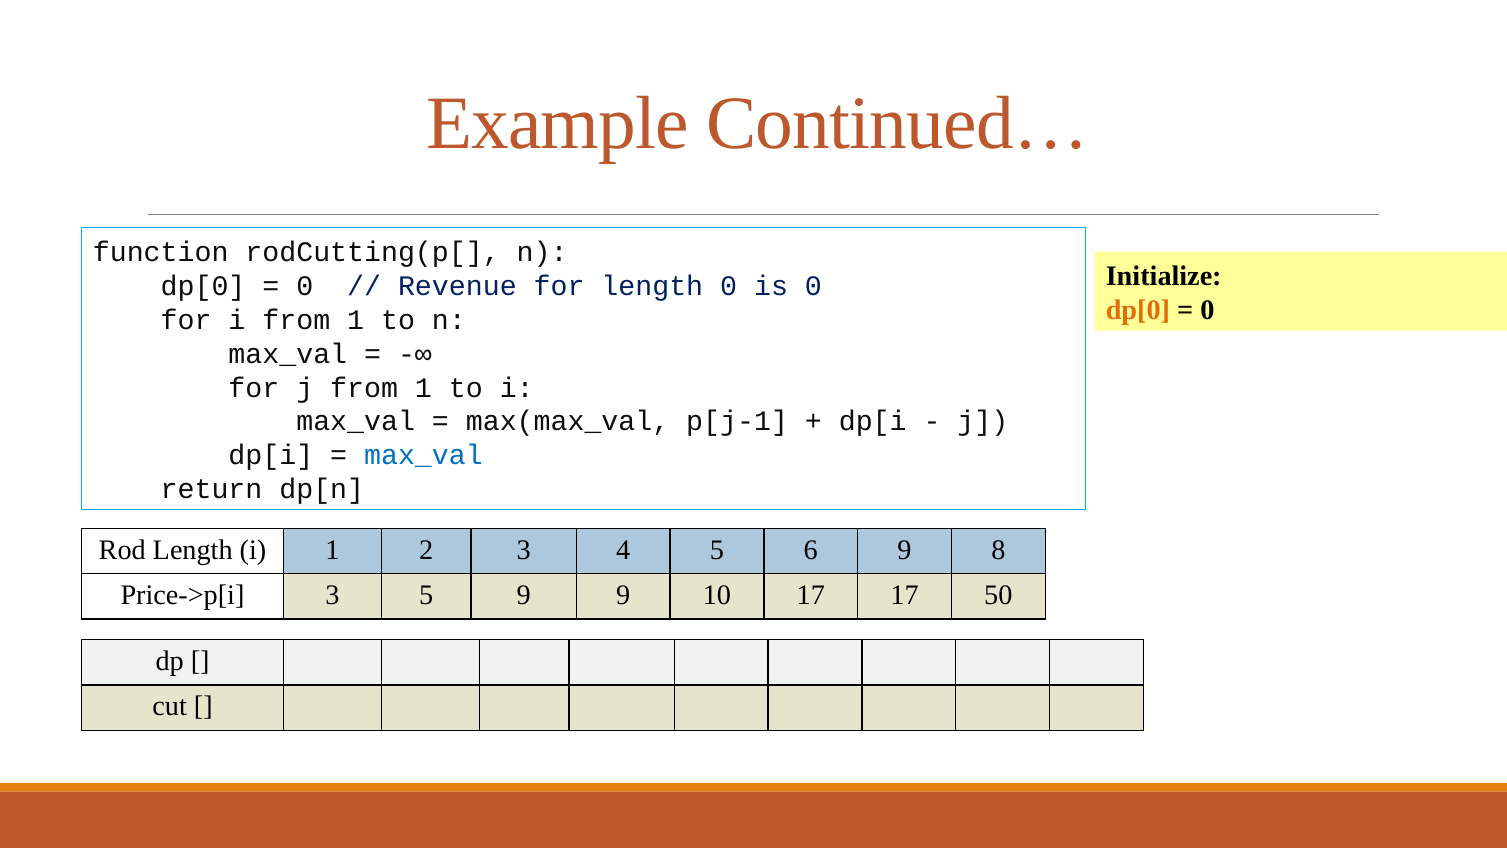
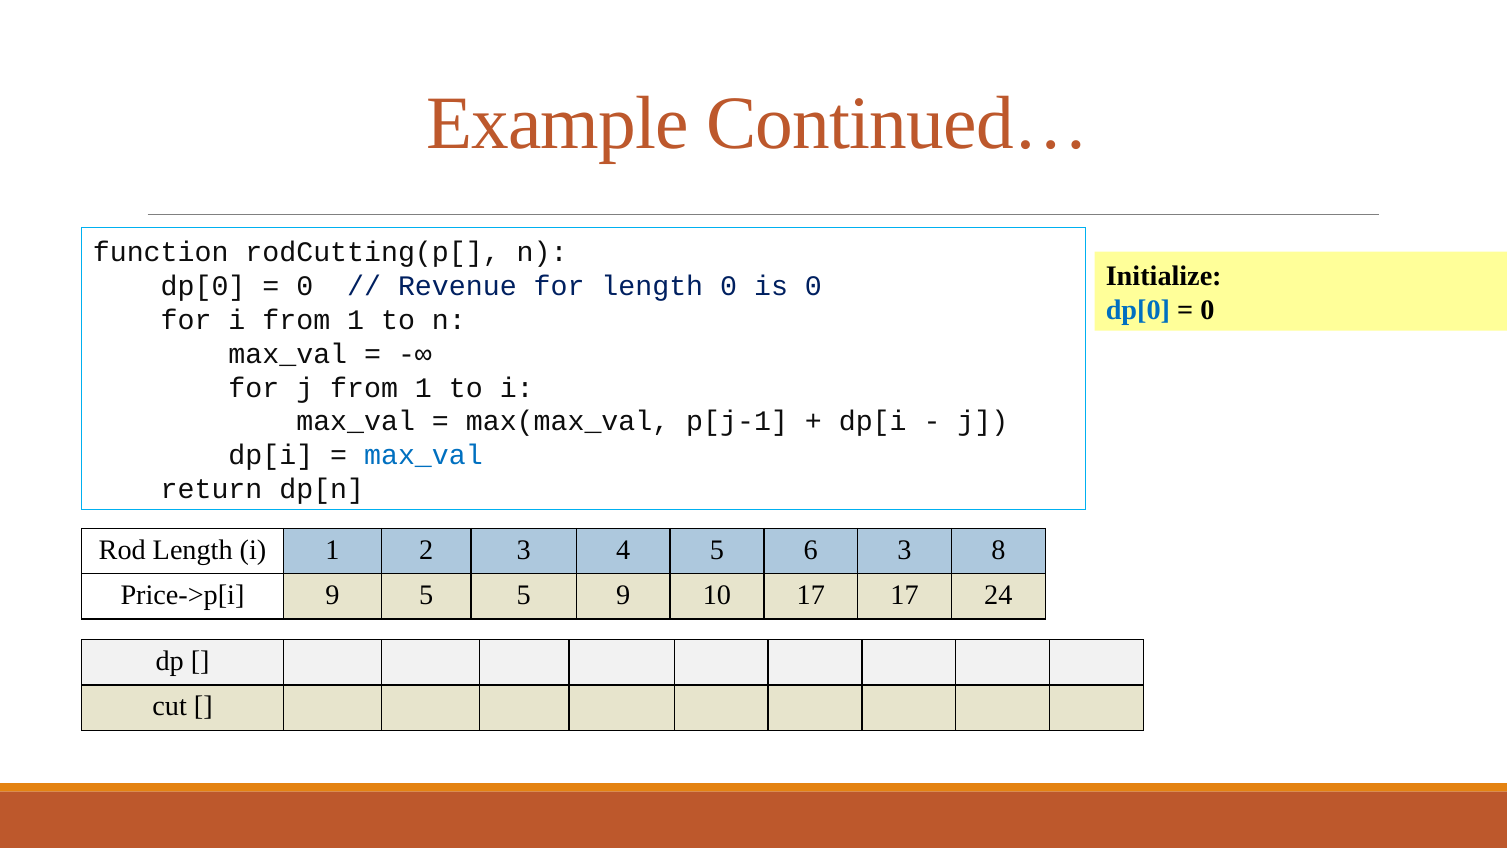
dp[0 at (1138, 310) colour: orange -> blue
6 9: 9 -> 3
Price->p[i 3: 3 -> 9
5 9: 9 -> 5
50: 50 -> 24
